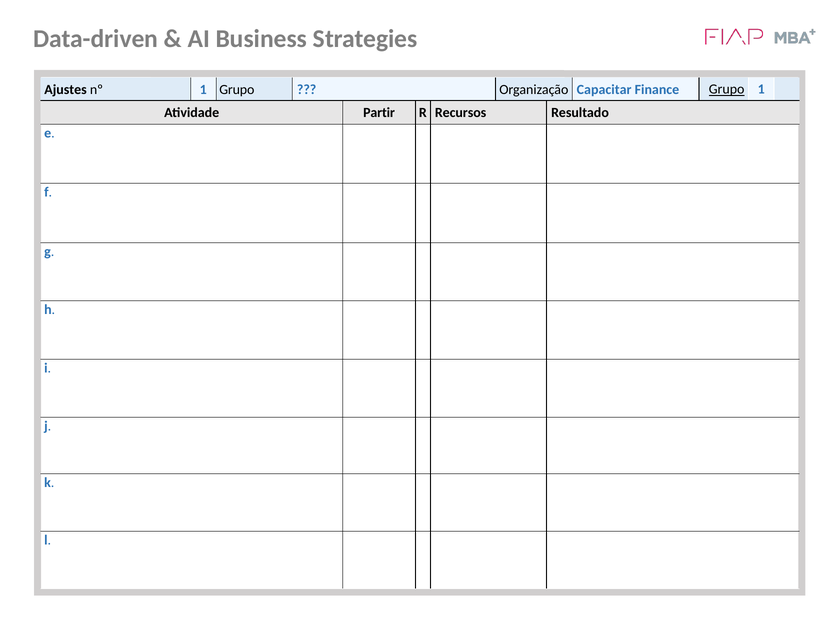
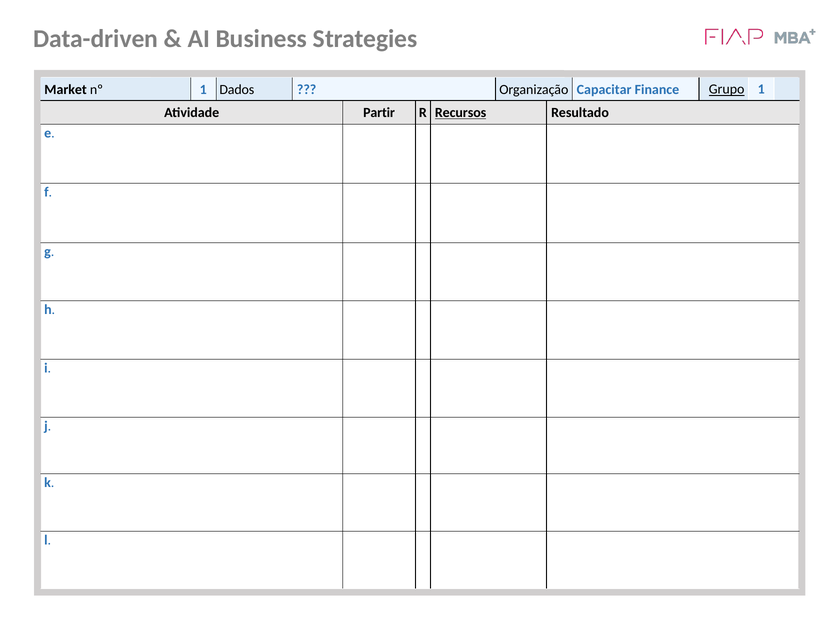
Ajustes: Ajustes -> Market
1 Grupo: Grupo -> Dados
Recursos underline: none -> present
